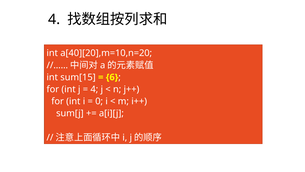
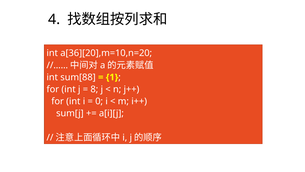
a[40][20],m=10,n=20: a[40][20],m=10,n=20 -> a[36][20],m=10,n=20
sum[15: sum[15 -> sum[88
6: 6 -> 1
4 at (94, 89): 4 -> 8
